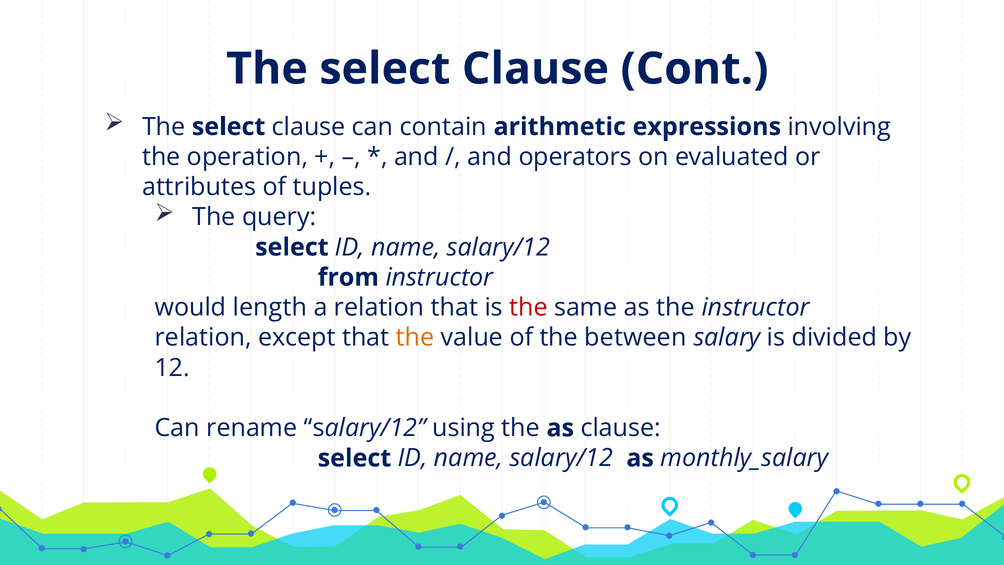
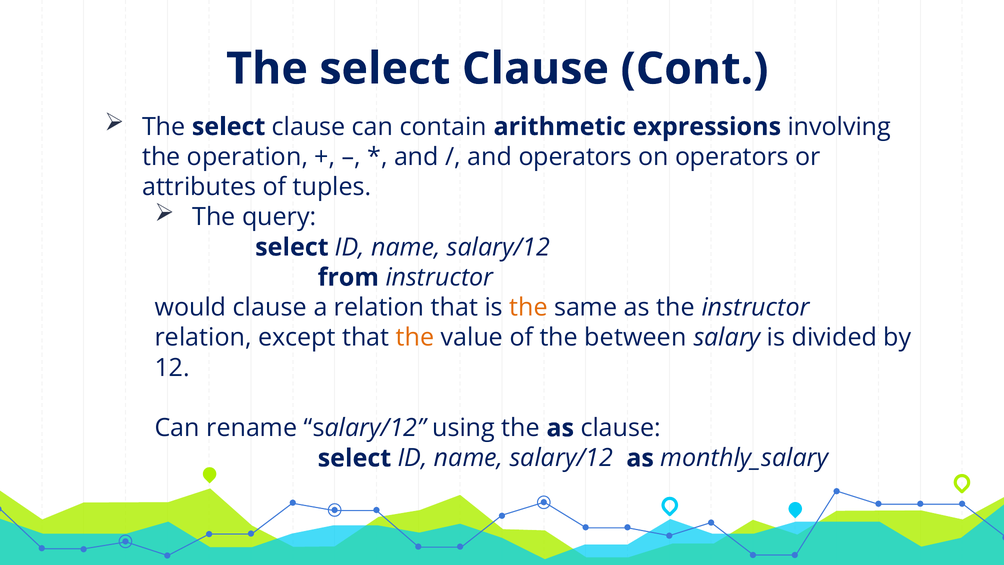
on evaluated: evaluated -> operators
would length: length -> clause
the at (528, 307) colour: red -> orange
